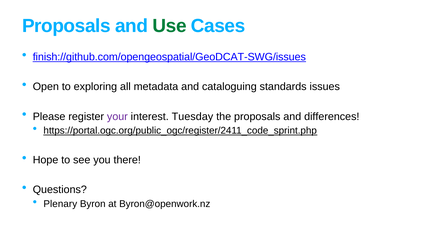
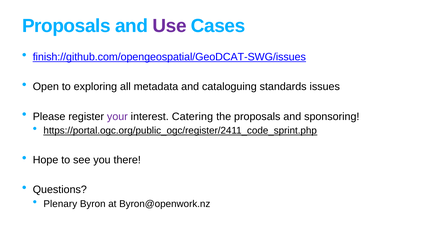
Use colour: green -> purple
Tuesday: Tuesday -> Catering
differences: differences -> sponsoring
